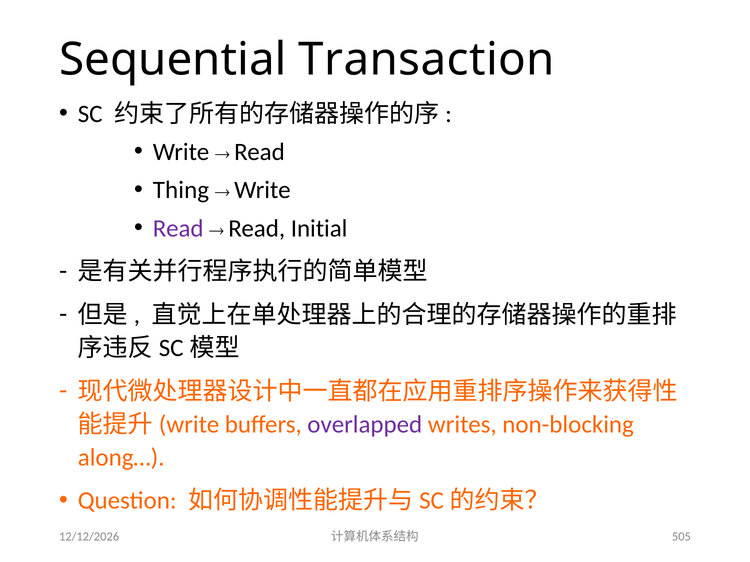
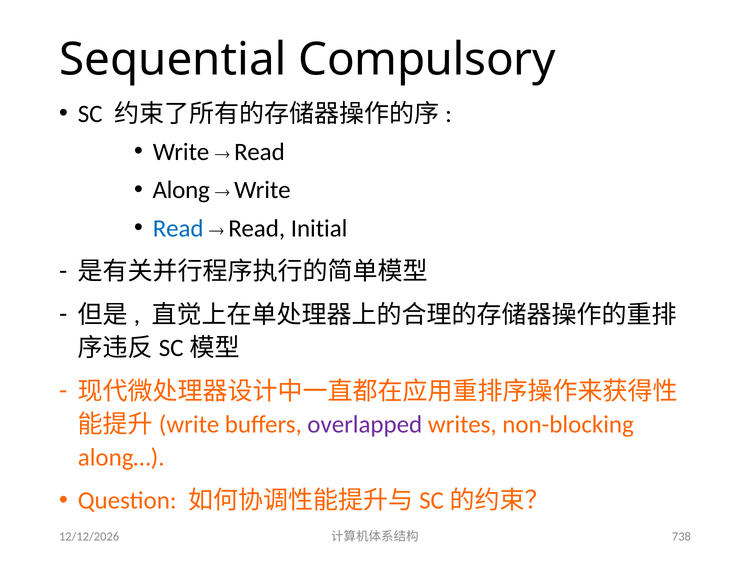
Transaction: Transaction -> Compulsory
Thing: Thing -> Along
Read at (178, 229) colour: purple -> blue
505: 505 -> 738
